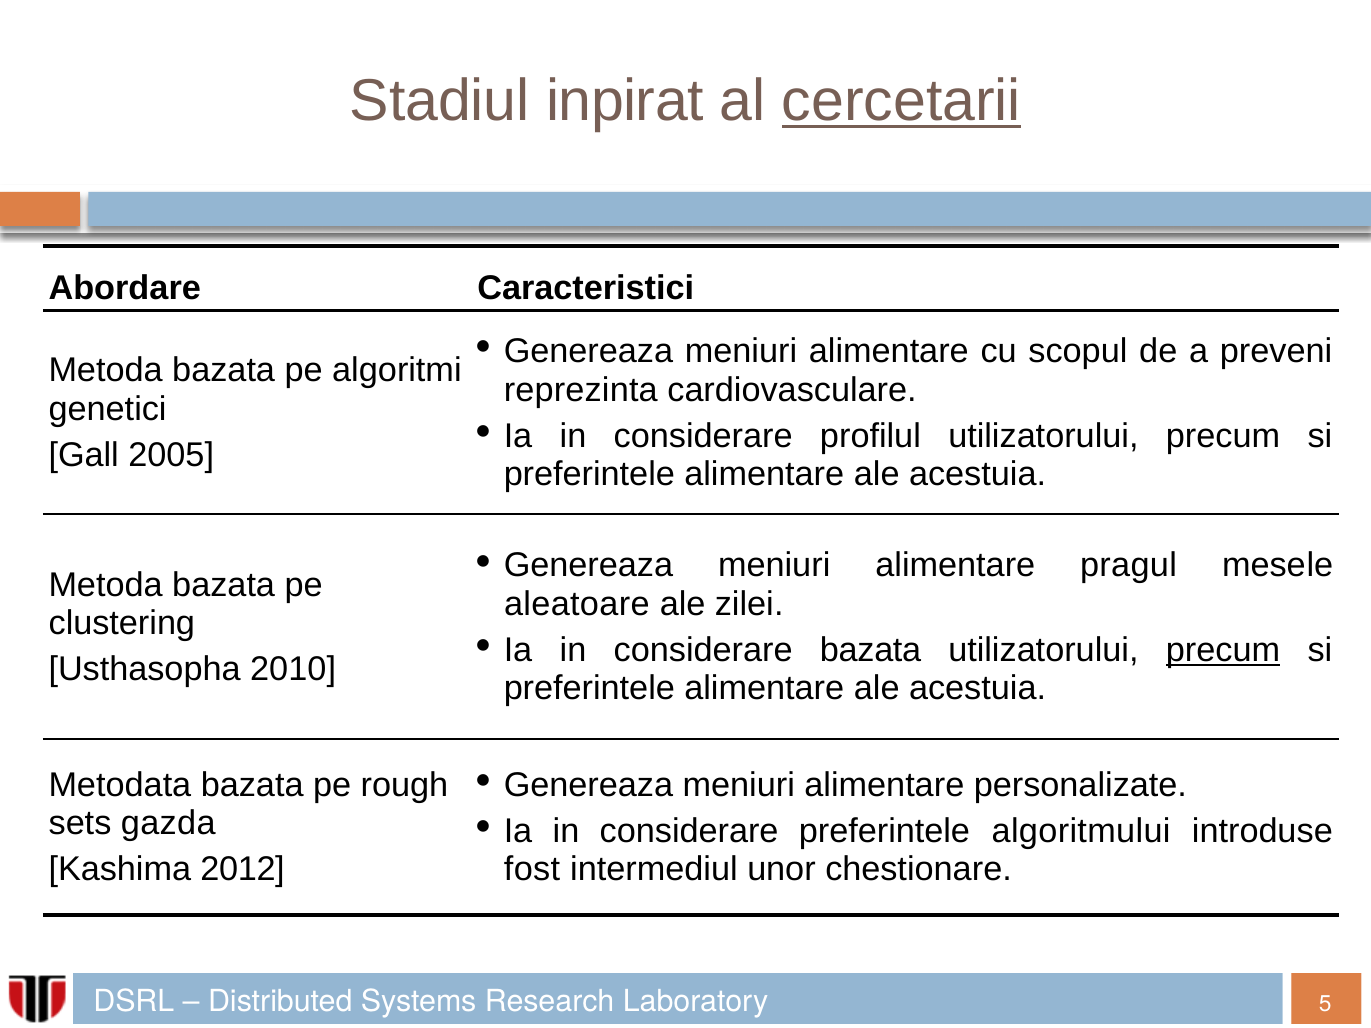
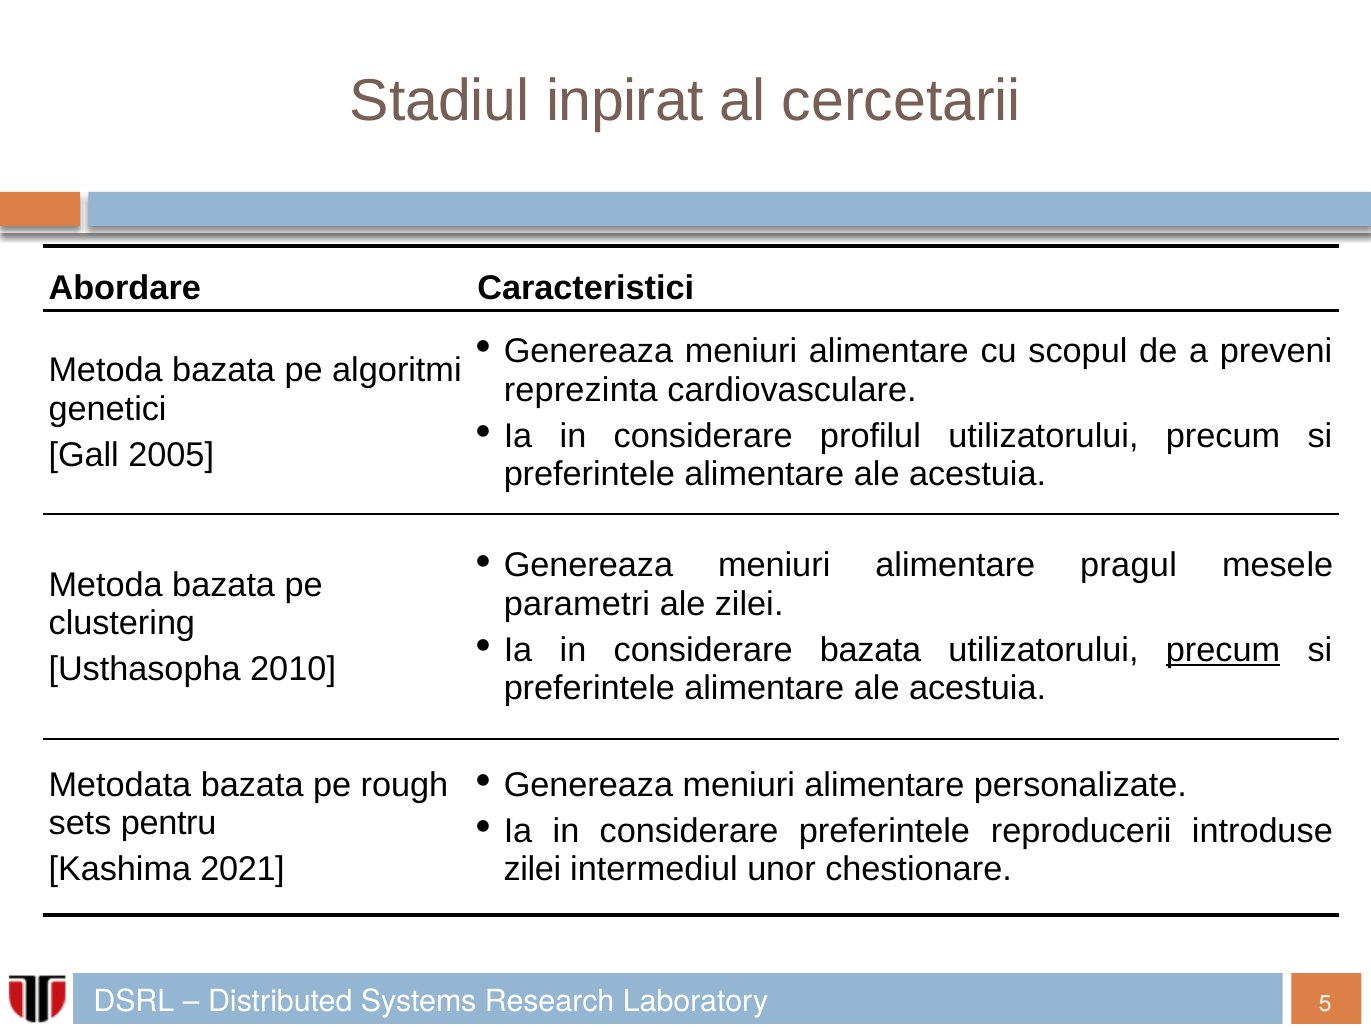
cercetarii underline: present -> none
aleatoare: aleatoare -> parametri
gazda: gazda -> pentru
algoritmului: algoritmului -> reproducerii
2012: 2012 -> 2021
fost at (532, 870): fost -> zilei
